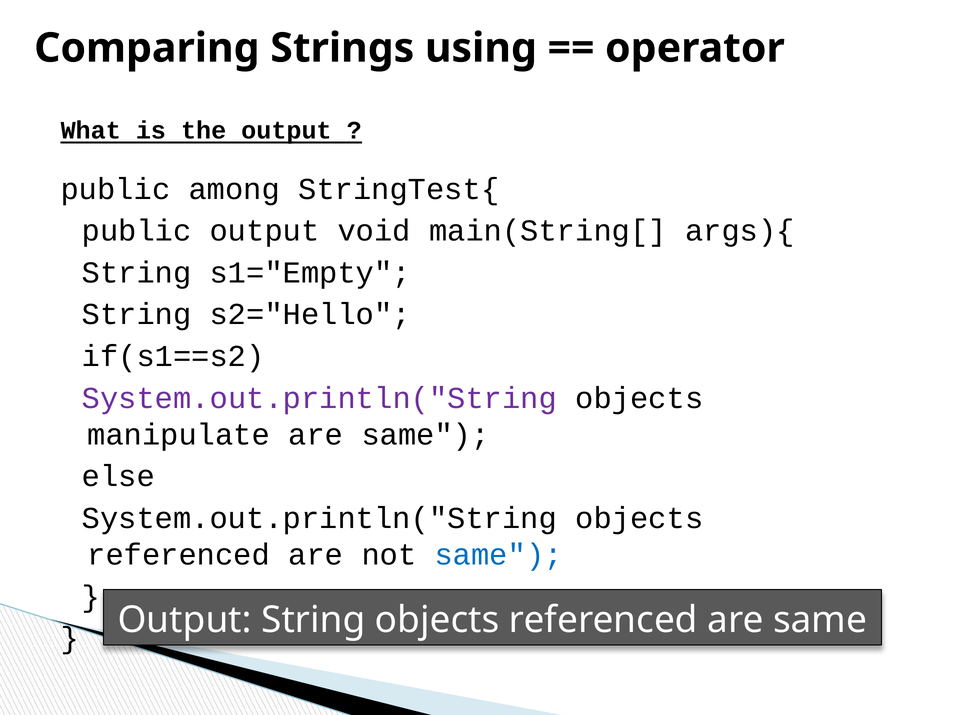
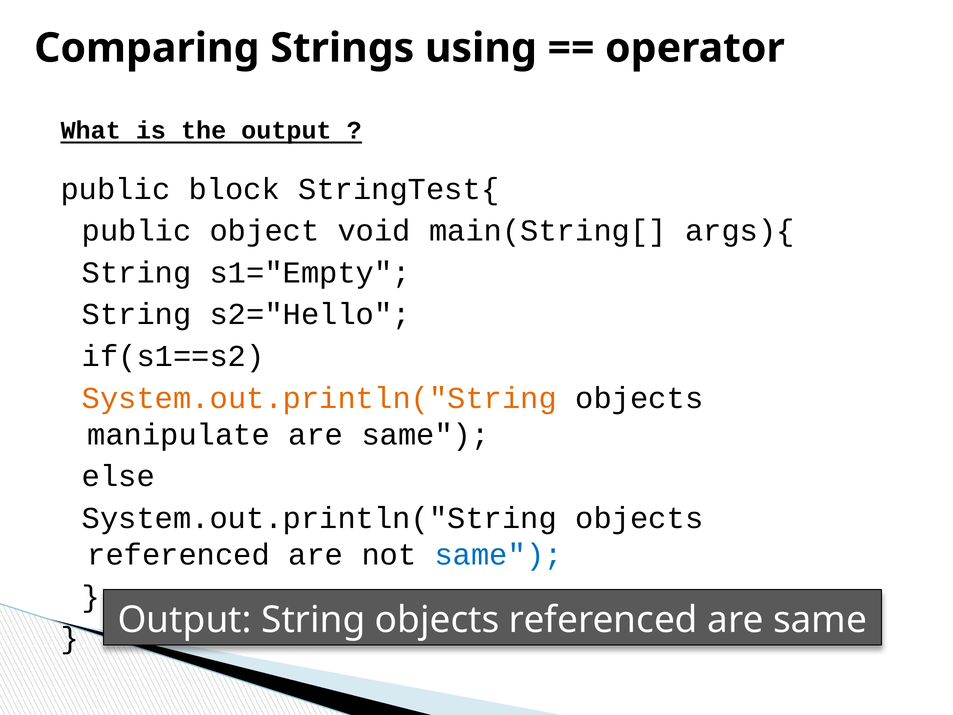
among: among -> block
public output: output -> object
System.out.println("String at (319, 398) colour: purple -> orange
